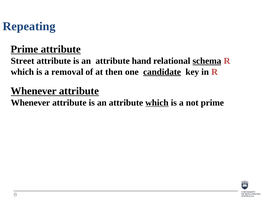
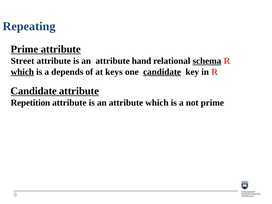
which at (22, 72) underline: none -> present
removal: removal -> depends
then: then -> keys
Whenever at (34, 91): Whenever -> Candidate
Whenever at (30, 103): Whenever -> Repetition
which at (157, 103) underline: present -> none
